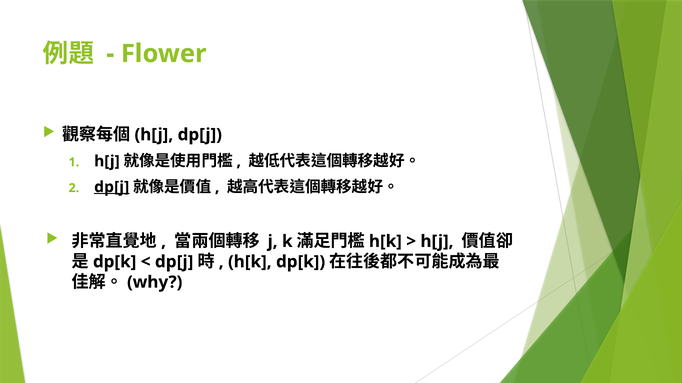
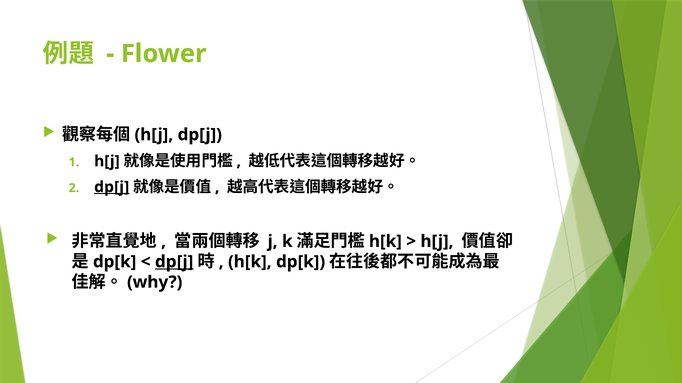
dp[j at (174, 262) underline: none -> present
